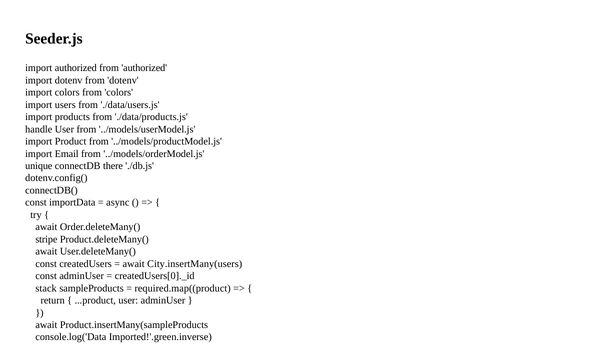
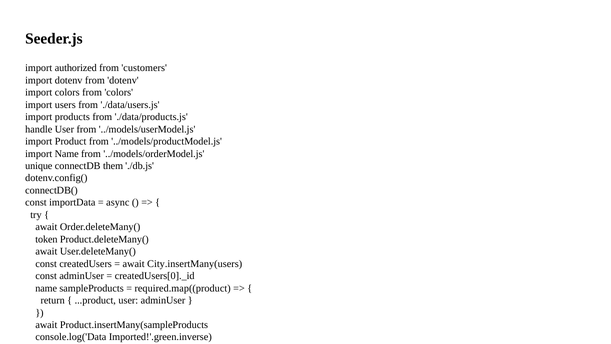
from authorized: authorized -> customers
import Email: Email -> Name
there: there -> them
stripe: stripe -> token
stack at (46, 288): stack -> name
